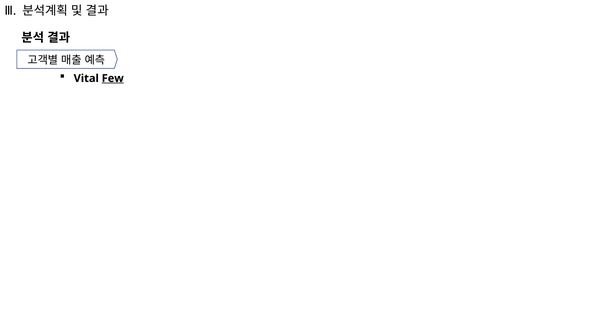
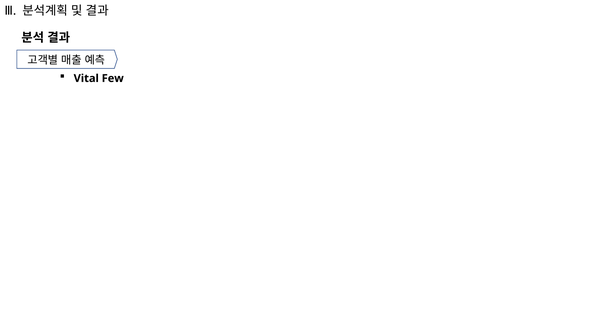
Few underline: present -> none
